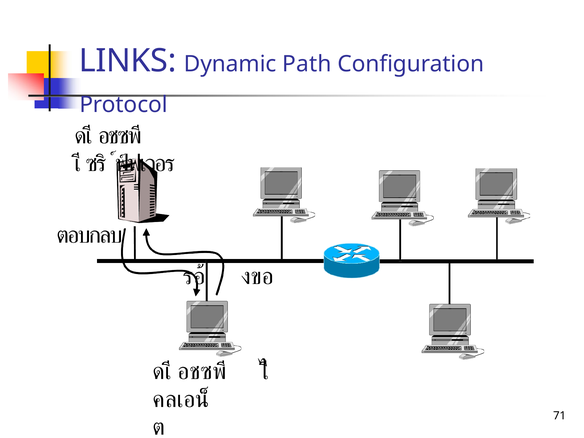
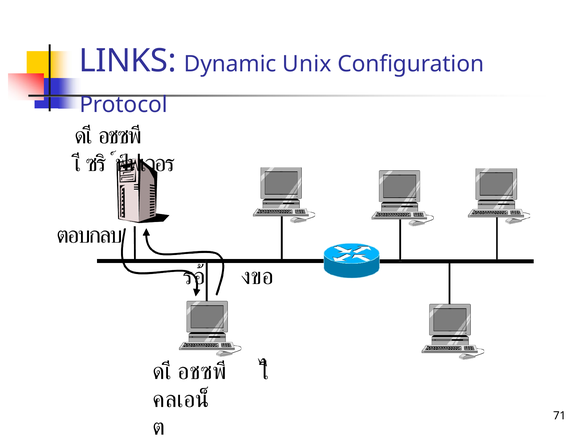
Path: Path -> Unix
